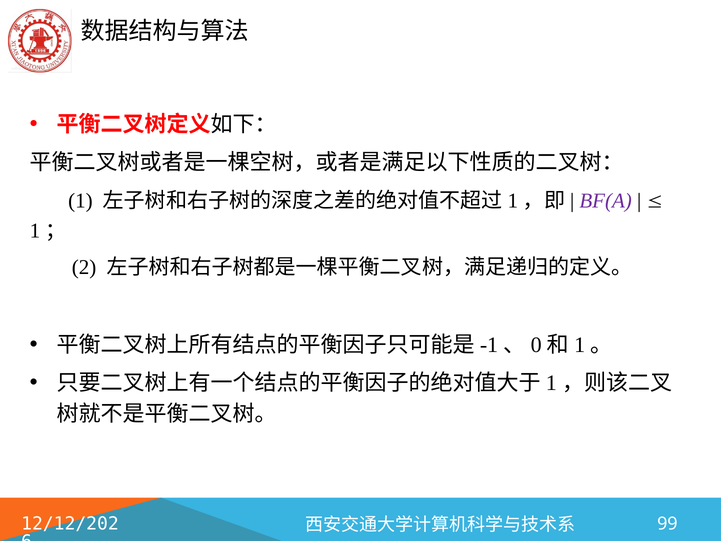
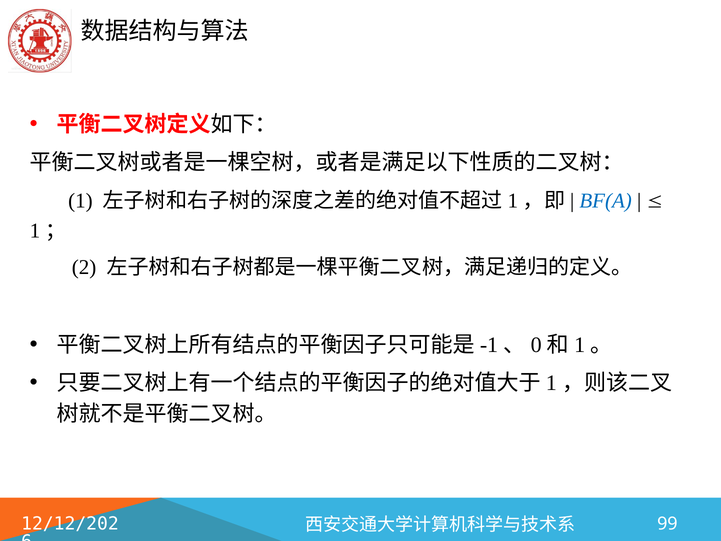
BF(A colour: purple -> blue
